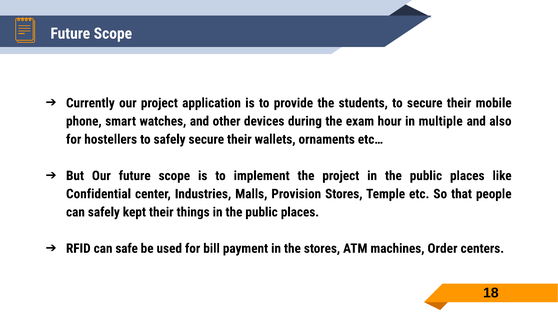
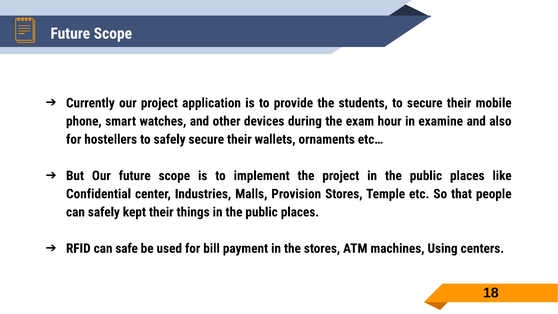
multiple: multiple -> examine
Order: Order -> Using
